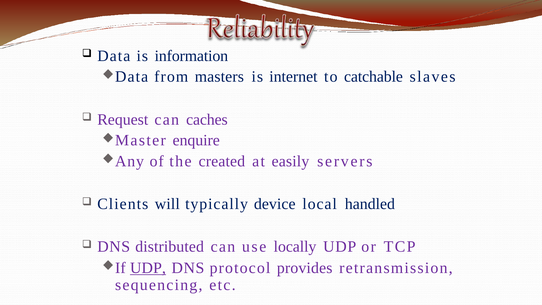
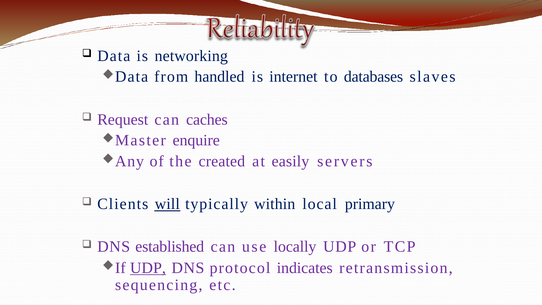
information: information -> networking
masters: masters -> handled
catchable: catchable -> databases
will underline: none -> present
device: device -> within
handled: handled -> primary
distributed: distributed -> established
provides: provides -> indicates
